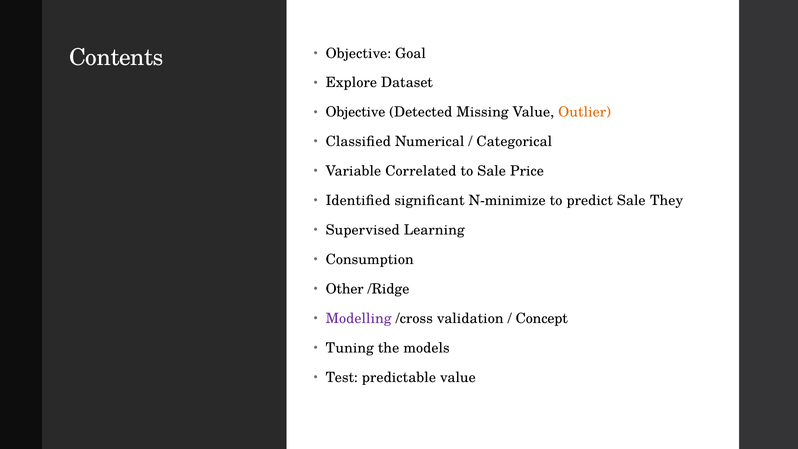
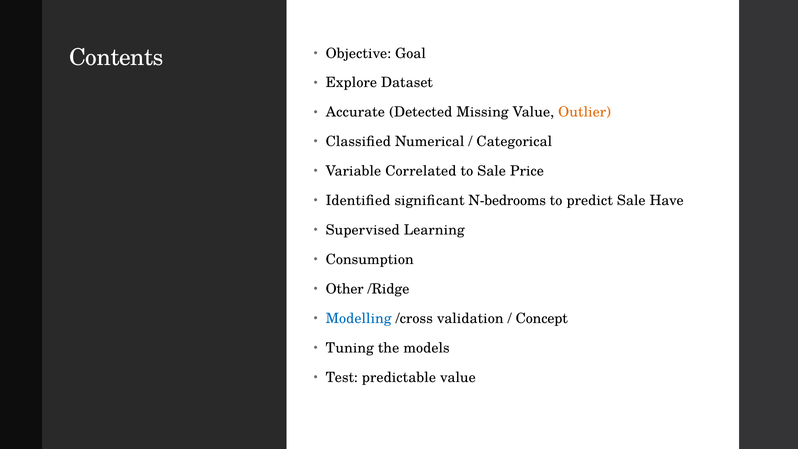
Objective at (356, 112): Objective -> Accurate
N-minimize: N-minimize -> N-bedrooms
They: They -> Have
Modelling colour: purple -> blue
